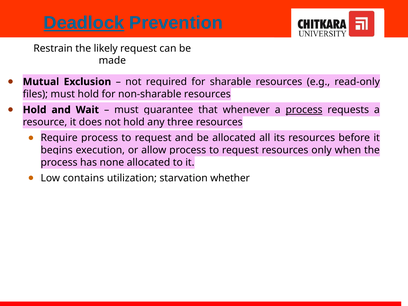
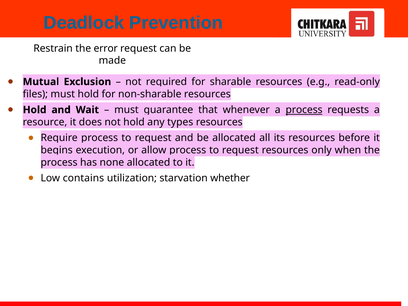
Deadlock underline: present -> none
likely: likely -> error
three: three -> types
